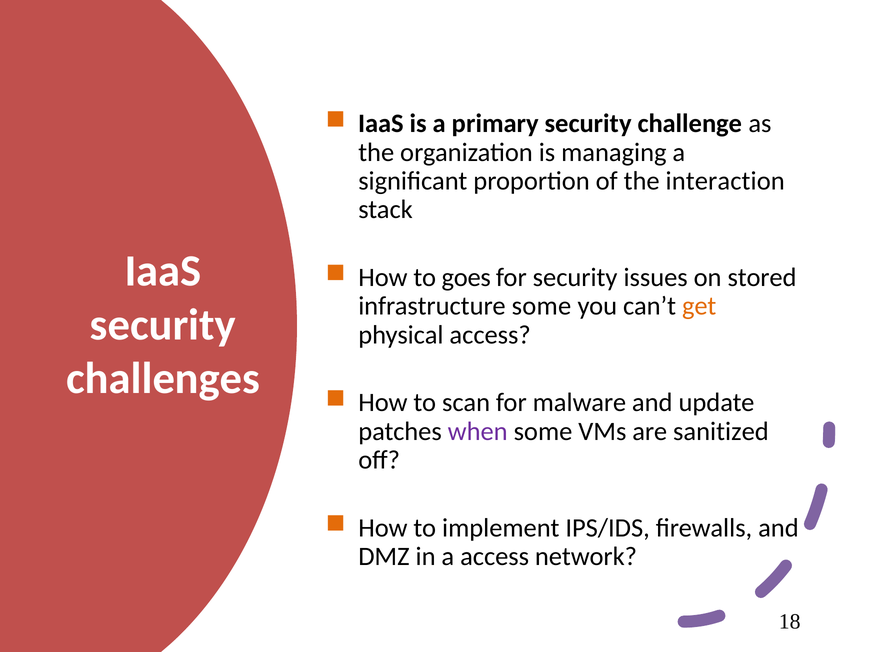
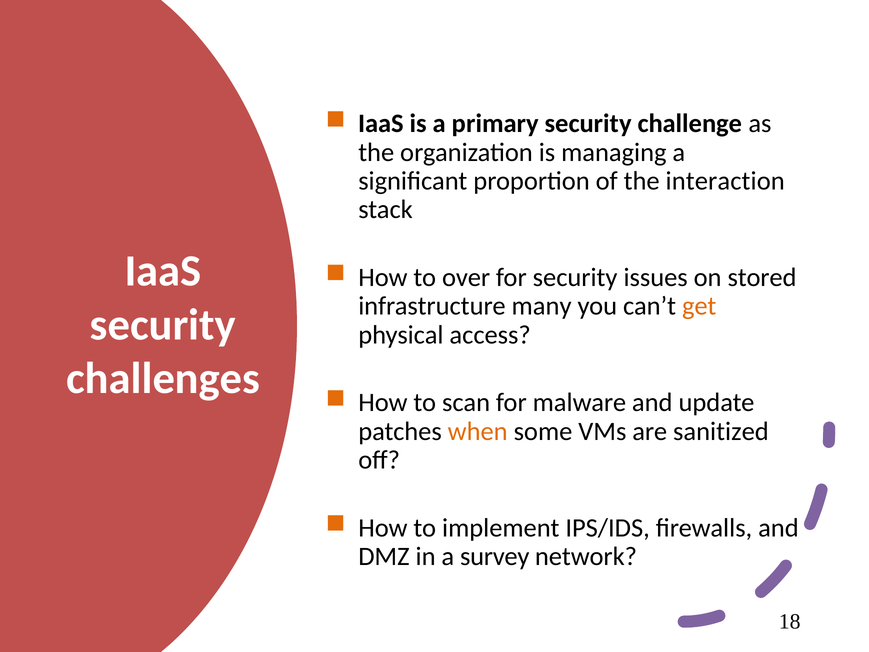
goes: goes -> over
infrastructure some: some -> many
when colour: purple -> orange
a access: access -> survey
